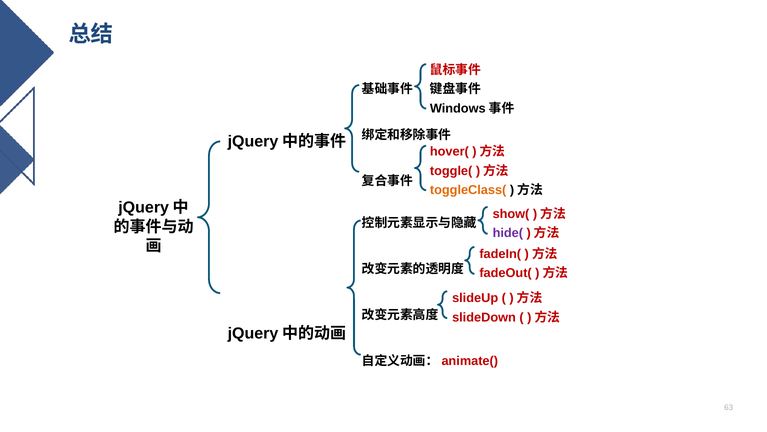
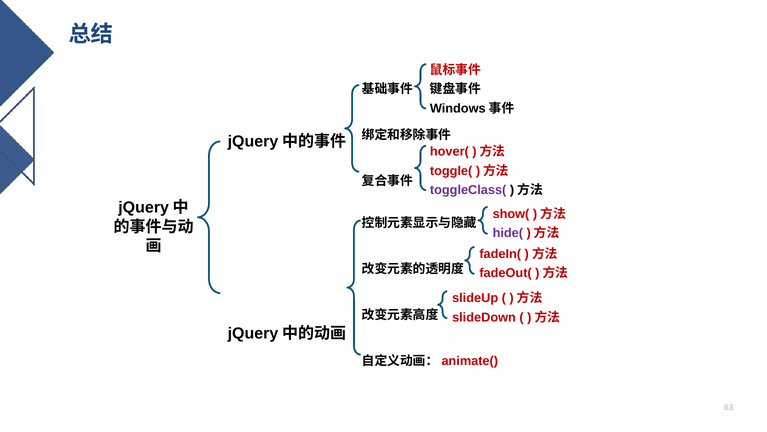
toggleClass( colour: orange -> purple
